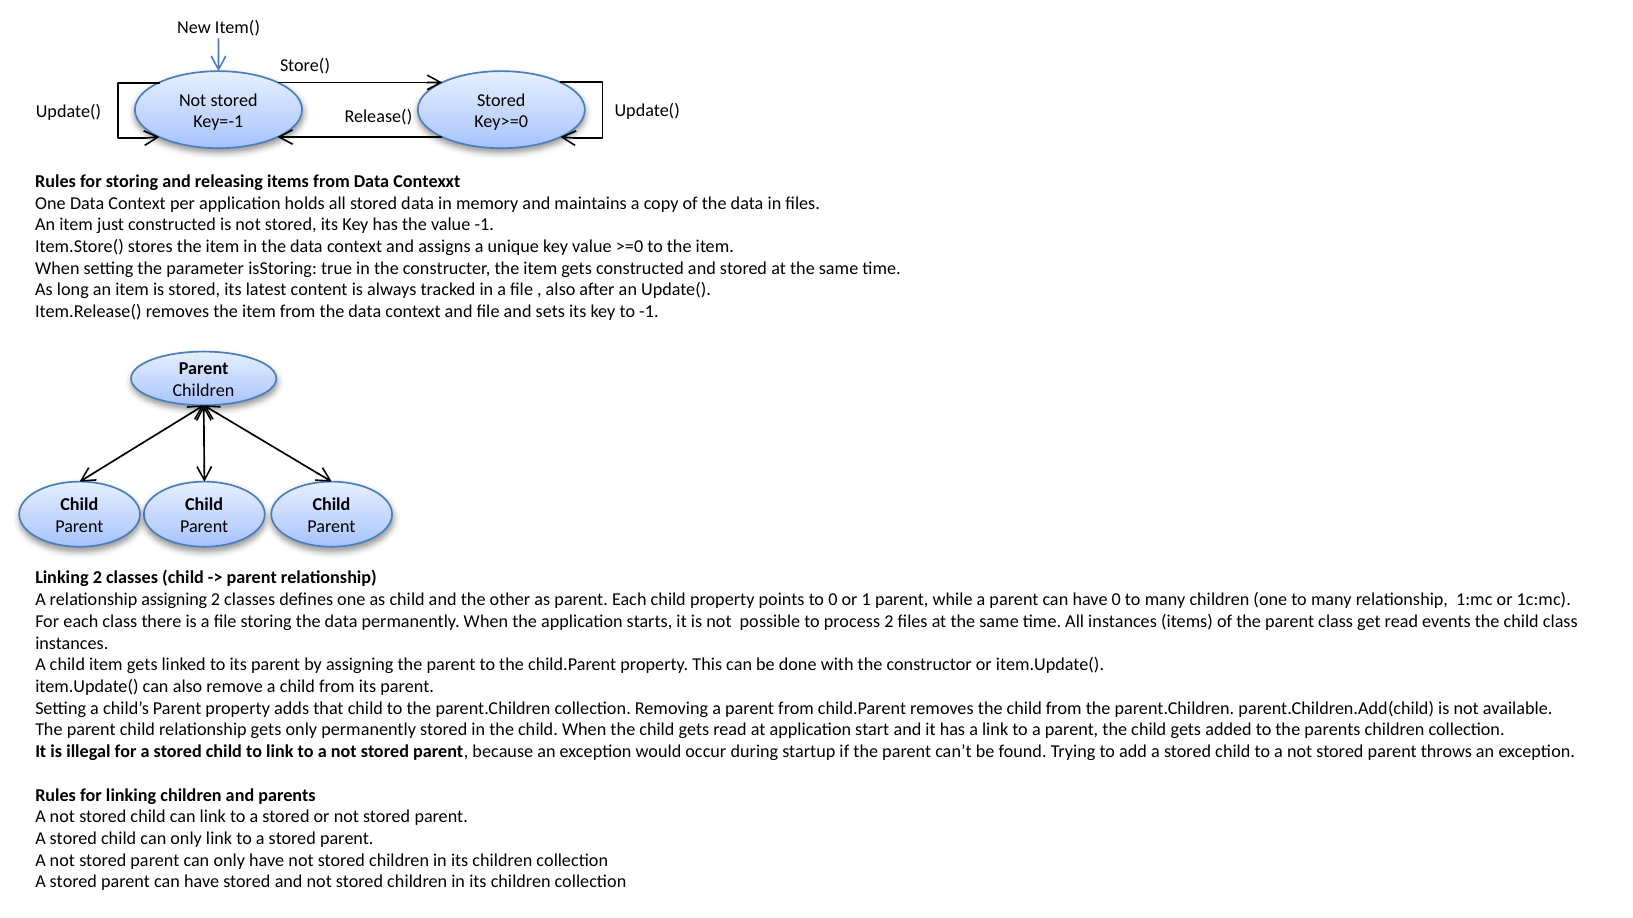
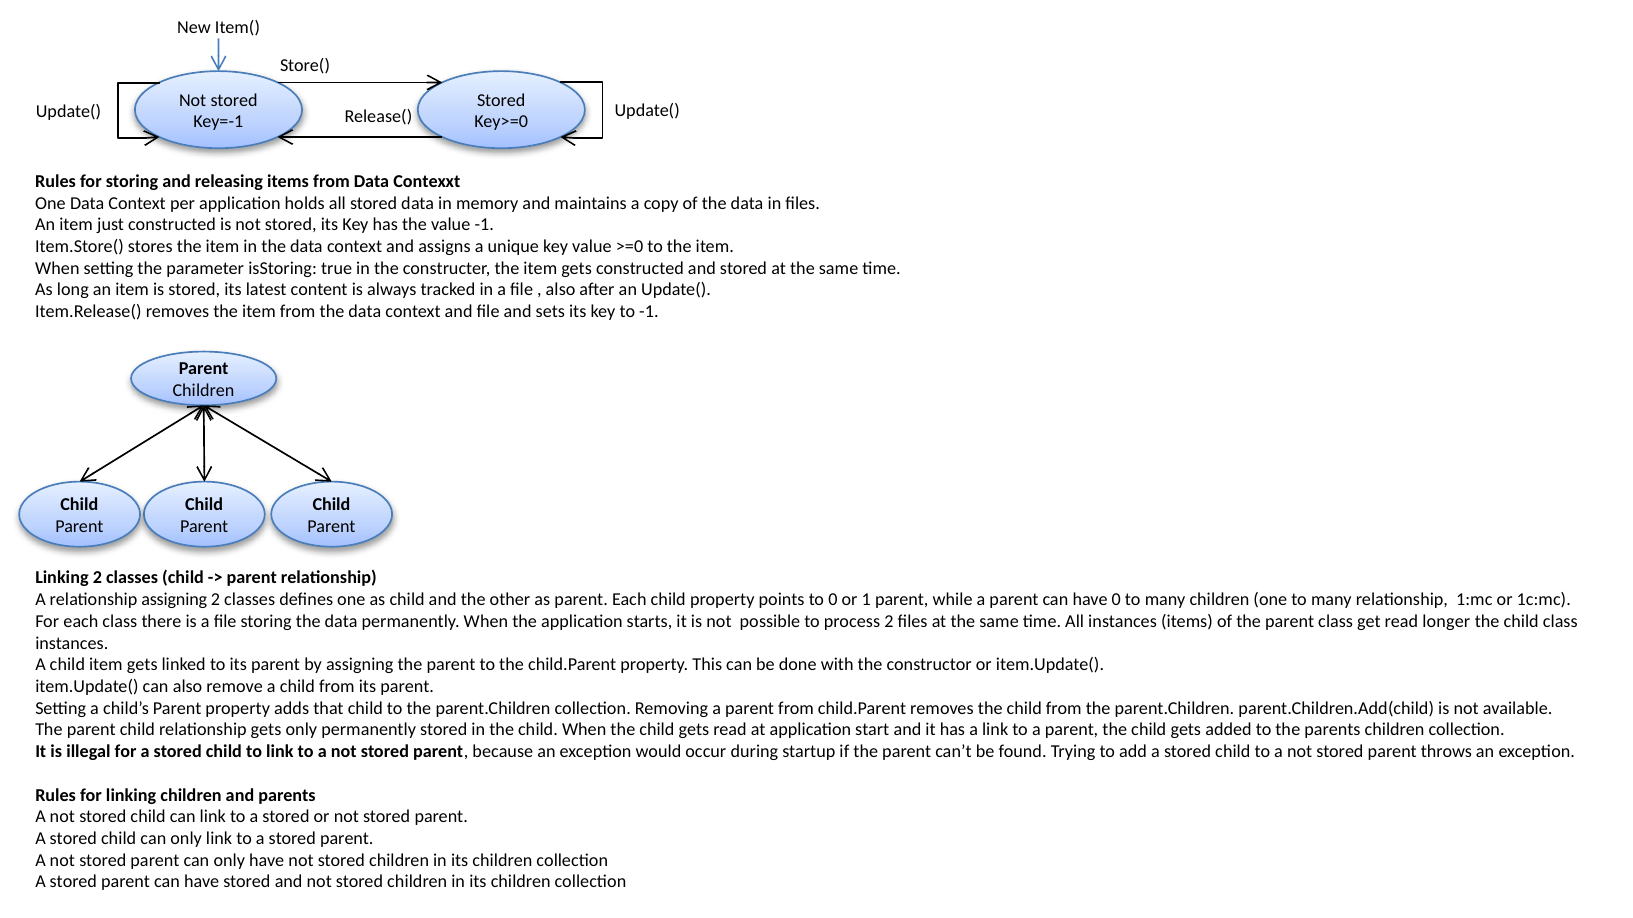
events: events -> longer
